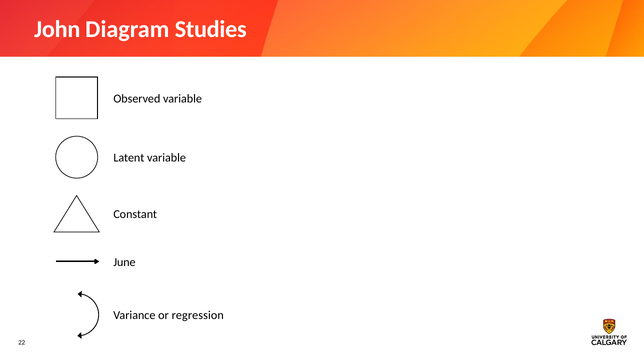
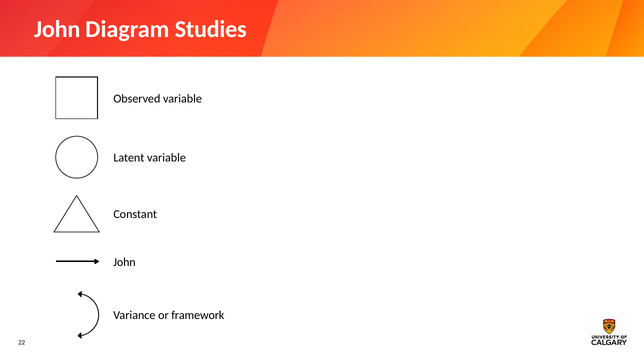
June at (124, 262): June -> John
regression: regression -> framework
